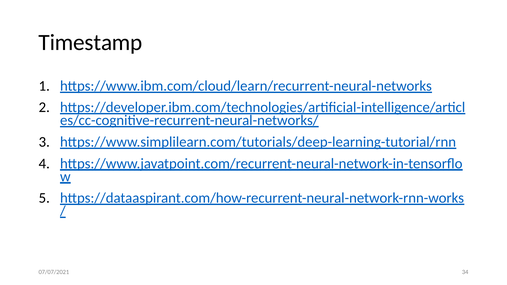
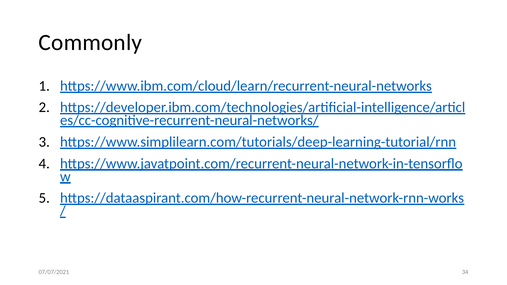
Timestamp: Timestamp -> Commonly
